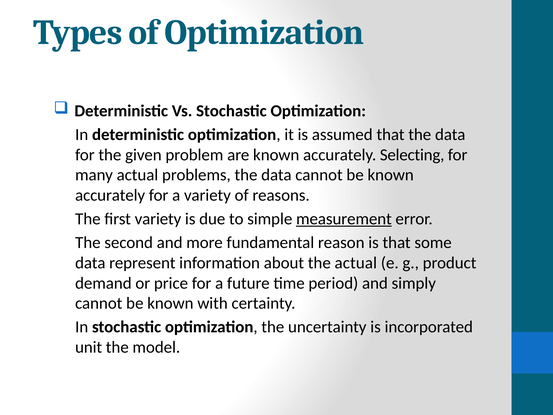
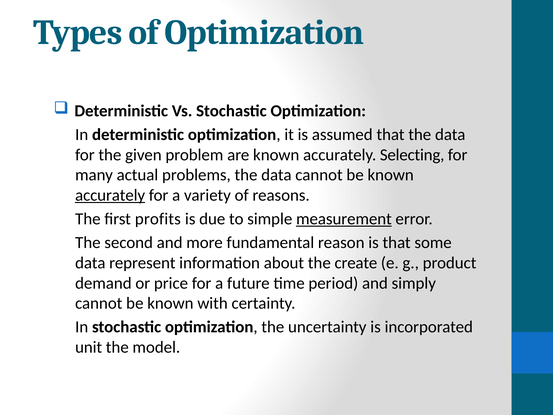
accurately at (110, 195) underline: none -> present
first variety: variety -> profits
the actual: actual -> create
